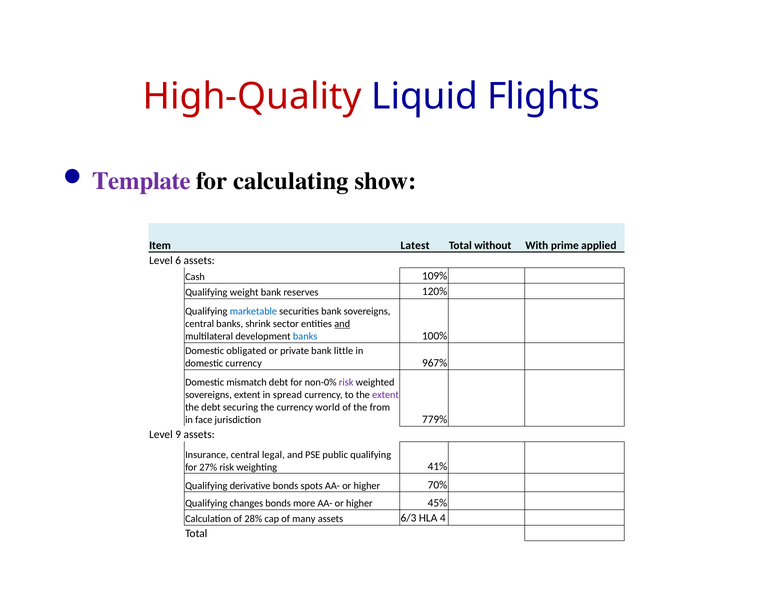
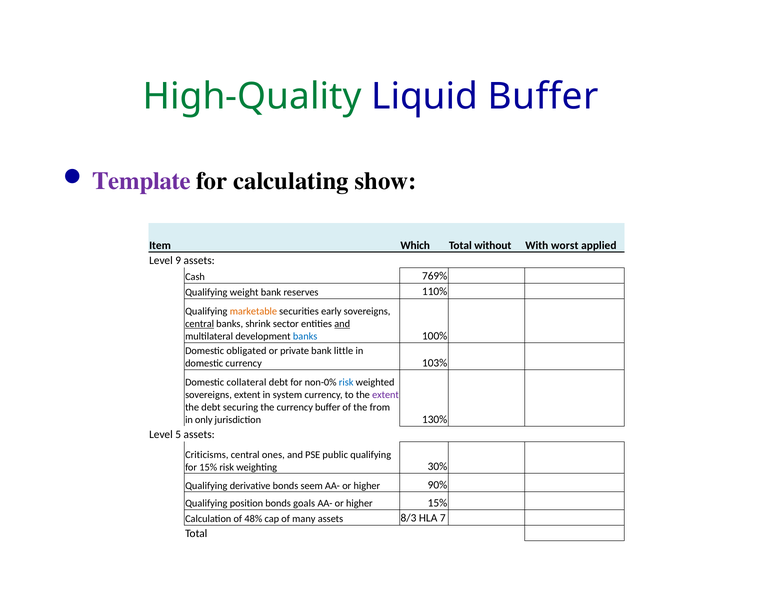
High-Quality colour: red -> green
Liquid Flights: Flights -> Buffer
Latest: Latest -> Which
prime: prime -> worst
6: 6 -> 9
109%: 109% -> 769%
120%: 120% -> 110%
marketable colour: blue -> orange
securities bank: bank -> early
central at (200, 324) underline: none -> present
967%: 967% -> 103%
mismatch: mismatch -> collateral
risk at (346, 382) colour: purple -> blue
spread: spread -> system
currency world: world -> buffer
face: face -> only
779%: 779% -> 130%
9: 9 -> 5
Insurance: Insurance -> Criticisms
legal: legal -> ones
for 27%: 27% -> 15%
41%: 41% -> 30%
spots: spots -> seem
70%: 70% -> 90%
changes: changes -> position
more: more -> goals
higher 45%: 45% -> 15%
28%: 28% -> 48%
6/3: 6/3 -> 8/3
4: 4 -> 7
